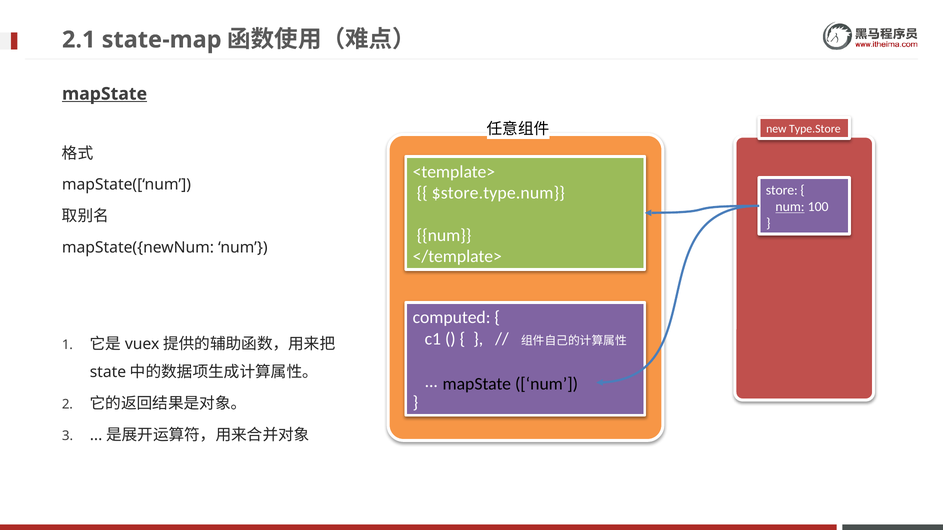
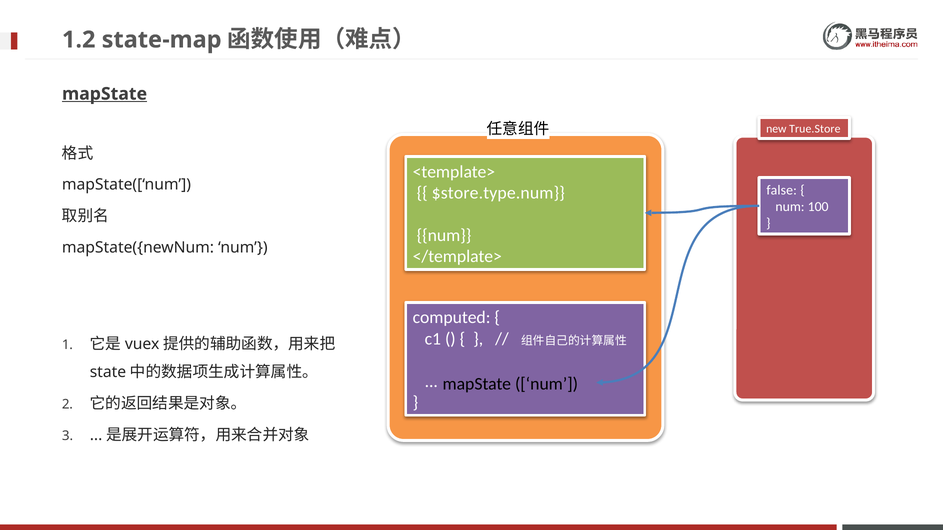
2.1: 2.1 -> 1.2
Type.Store: Type.Store -> True.Store
store: store -> false
num at (790, 207) underline: present -> none
